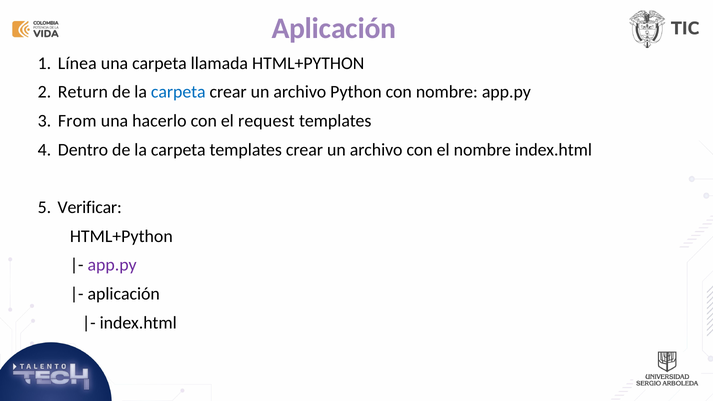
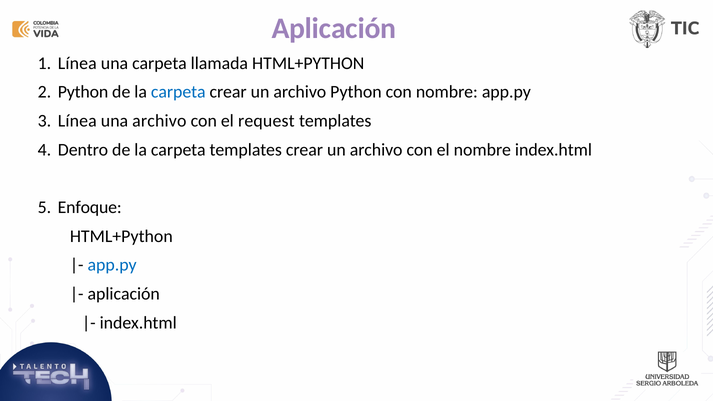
Return at (83, 92): Return -> Python
From at (77, 121): From -> Línea
una hacerlo: hacerlo -> archivo
Verificar: Verificar -> Enfoque
app.py at (112, 265) colour: purple -> blue
